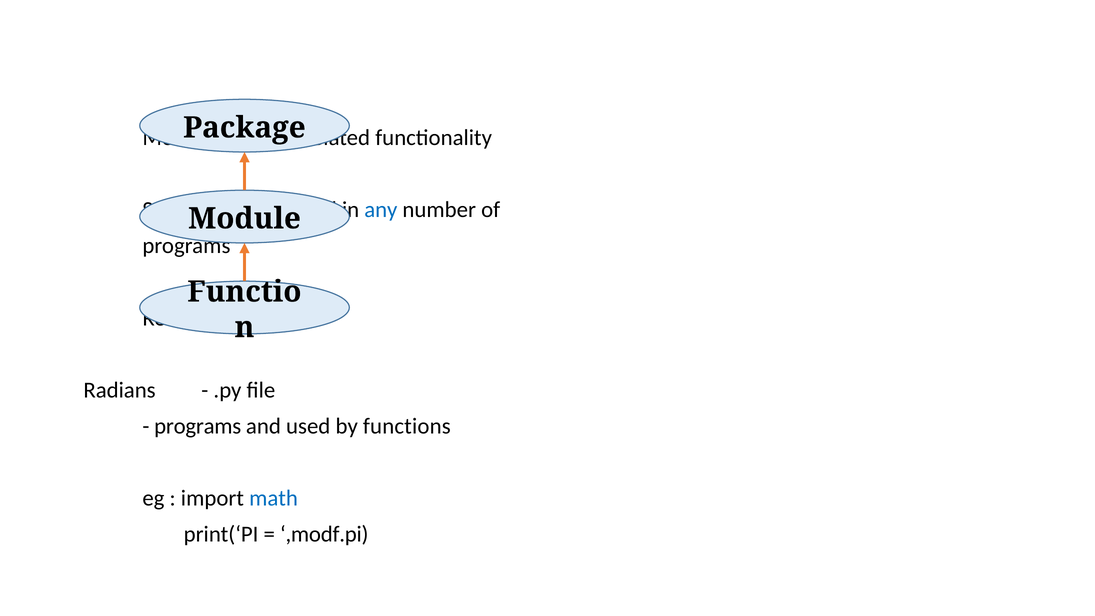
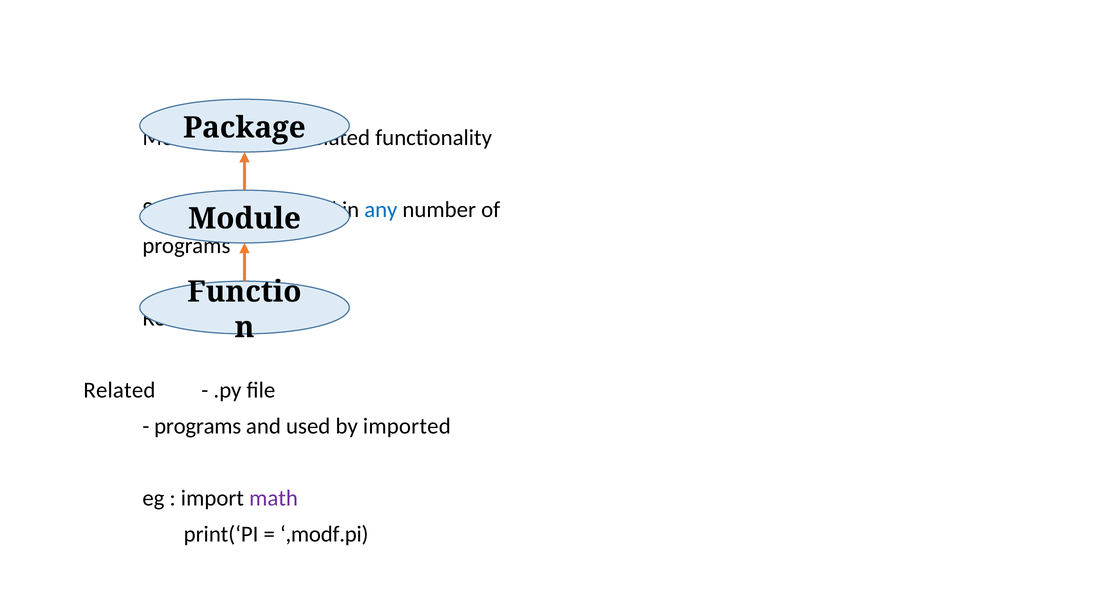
Radians at (120, 390): Radians -> Related
by functions: functions -> imported
math colour: blue -> purple
